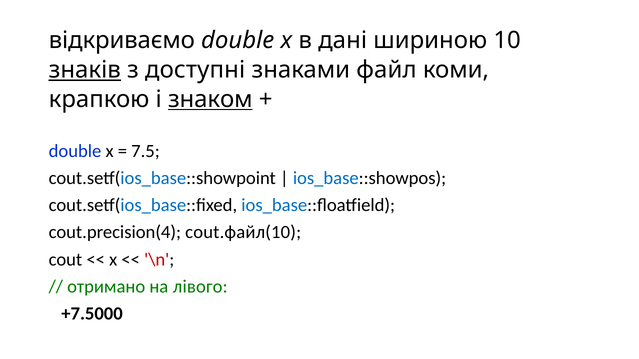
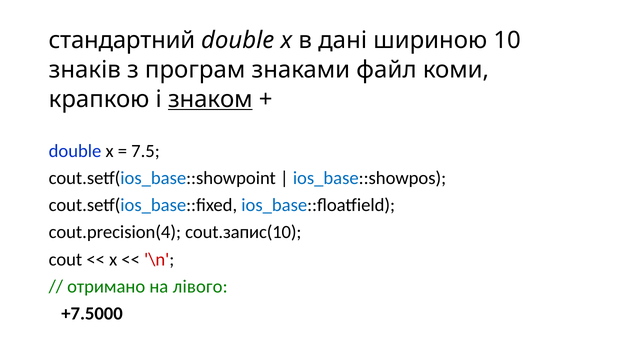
відкриваємо: відкриваємо -> стандартний
знаків underline: present -> none
доступні: доступні -> програм
cout.файл(10: cout.файл(10 -> cout.запис(10
